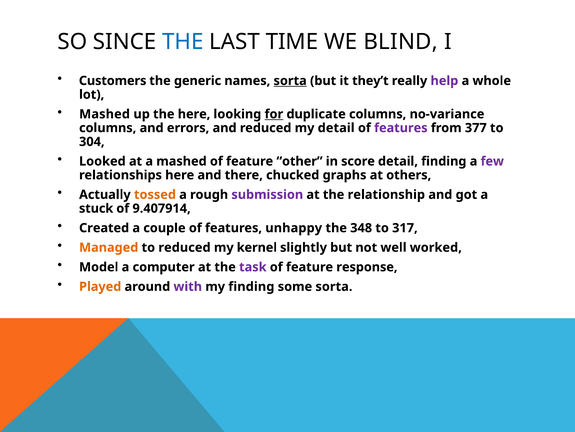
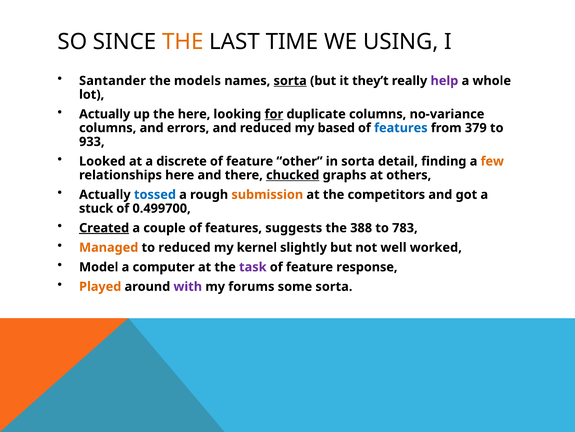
THE at (183, 42) colour: blue -> orange
BLIND: BLIND -> USING
Customers: Customers -> Santander
generic: generic -> models
Mashed at (105, 114): Mashed -> Actually
my detail: detail -> based
features at (401, 128) colour: purple -> blue
377: 377 -> 379
304: 304 -> 933
a mashed: mashed -> discrete
in score: score -> sorta
few colour: purple -> orange
chucked underline: none -> present
tossed colour: orange -> blue
submission colour: purple -> orange
relationship: relationship -> competitors
9.407914: 9.407914 -> 0.499700
Created underline: none -> present
unhappy: unhappy -> suggests
348: 348 -> 388
317: 317 -> 783
my finding: finding -> forums
